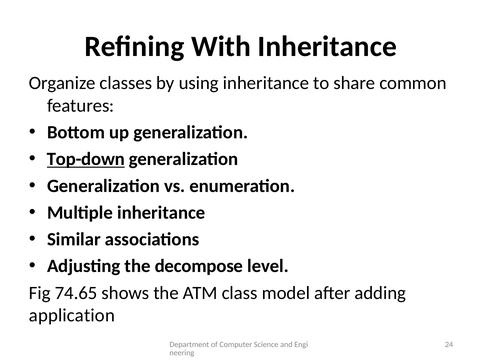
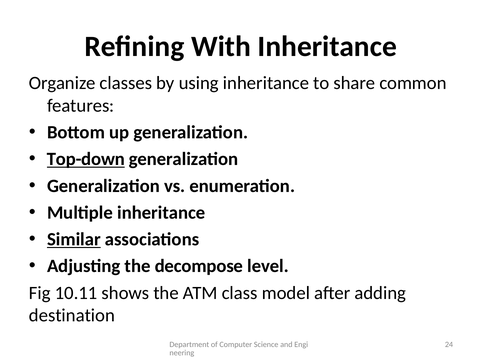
Similar underline: none -> present
74.65: 74.65 -> 10.11
application: application -> destination
